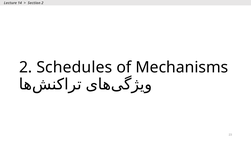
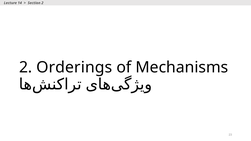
Schedules: Schedules -> Orderings
